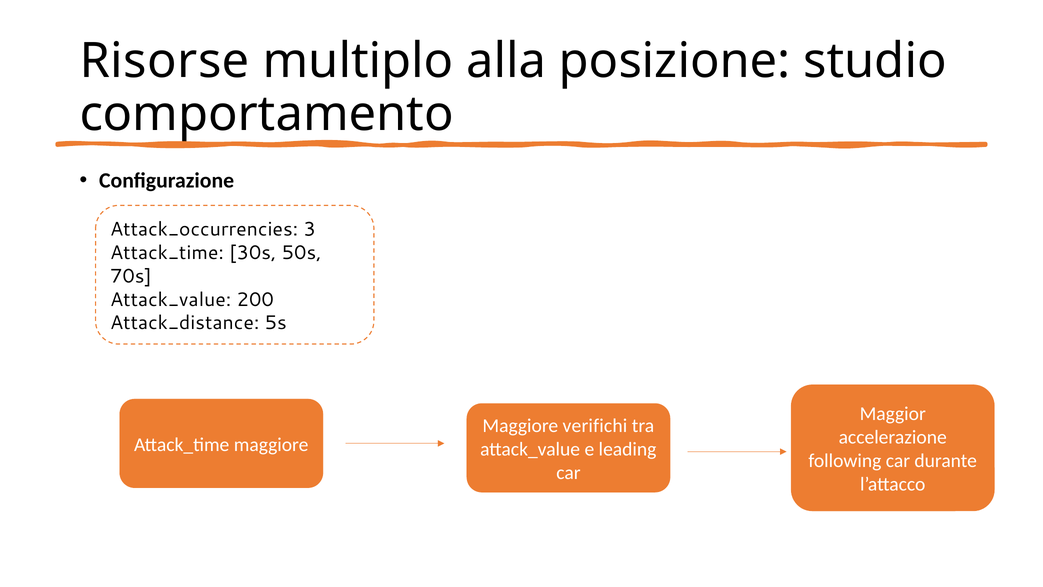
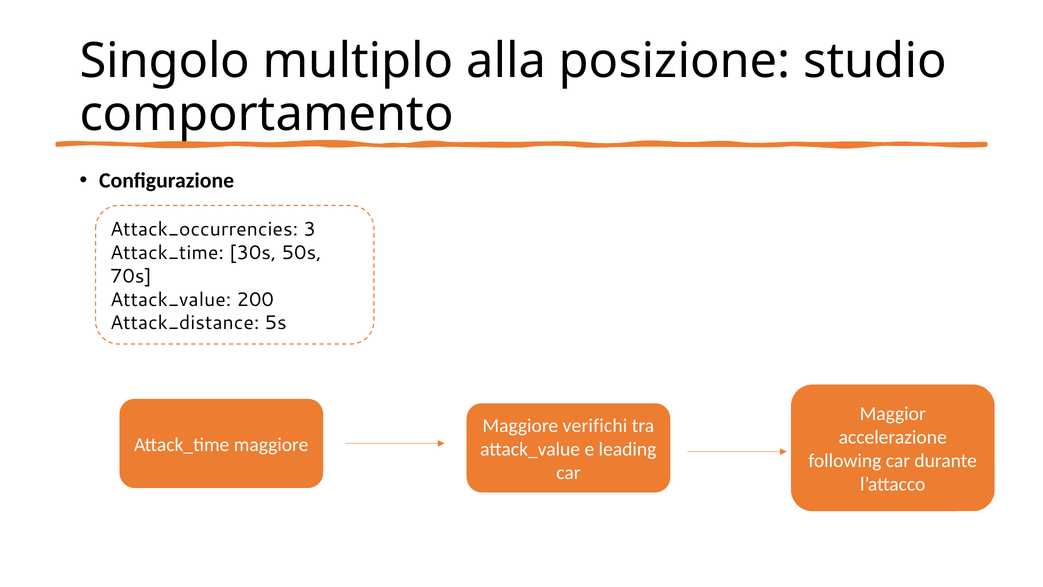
Risorse: Risorse -> Singolo
